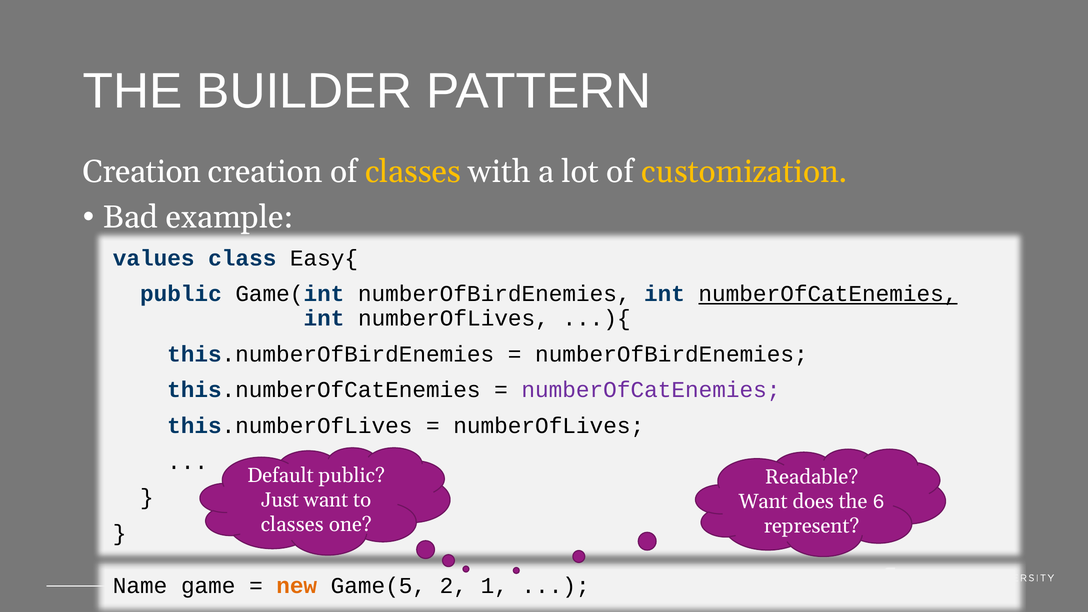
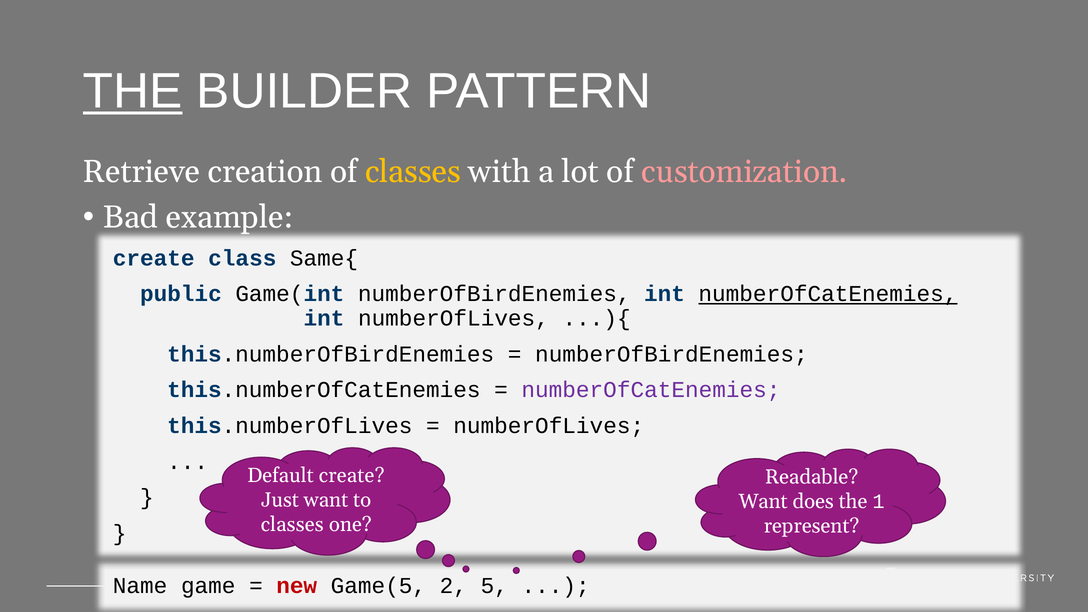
THE at (133, 91) underline: none -> present
Creation at (142, 172): Creation -> Retrieve
customization colour: yellow -> pink
values at (154, 258): values -> create
Easy{: Easy{ -> Same{
Default public: public -> create
6: 6 -> 1
new colour: orange -> red
1: 1 -> 5
